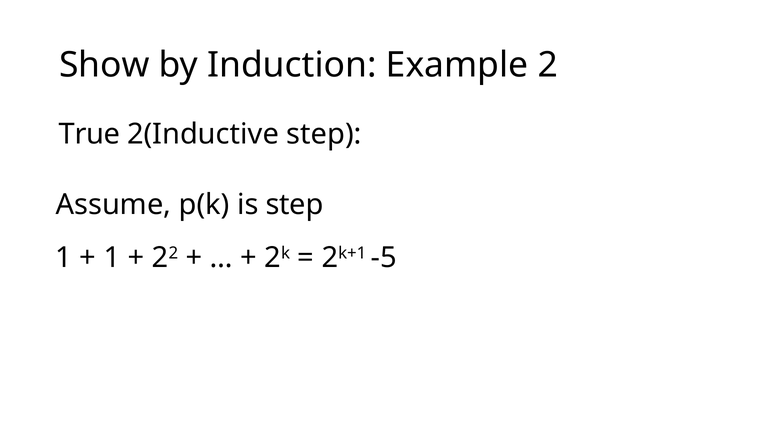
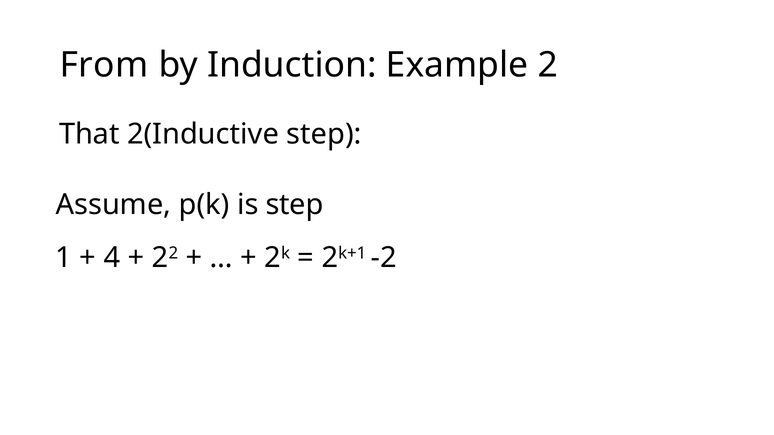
Show: Show -> From
True: True -> That
1 at (112, 258): 1 -> 4
-5: -5 -> -2
